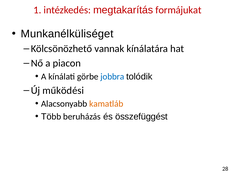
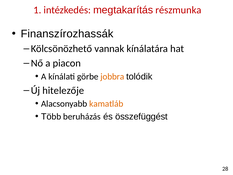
formájukat: formájukat -> részmunka
Munkanélküliséget: Munkanélküliséget -> Finanszírozhassák
jobbra colour: blue -> orange
működési: működési -> hitelezője
